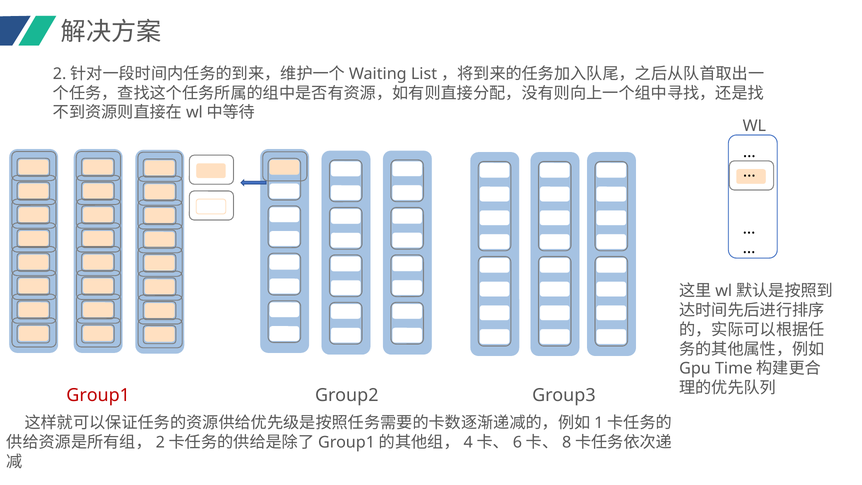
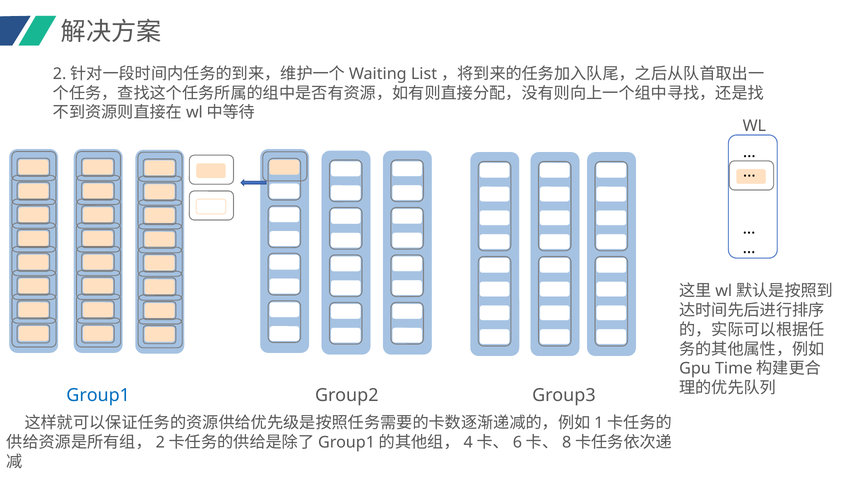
Group1 colour: red -> blue
